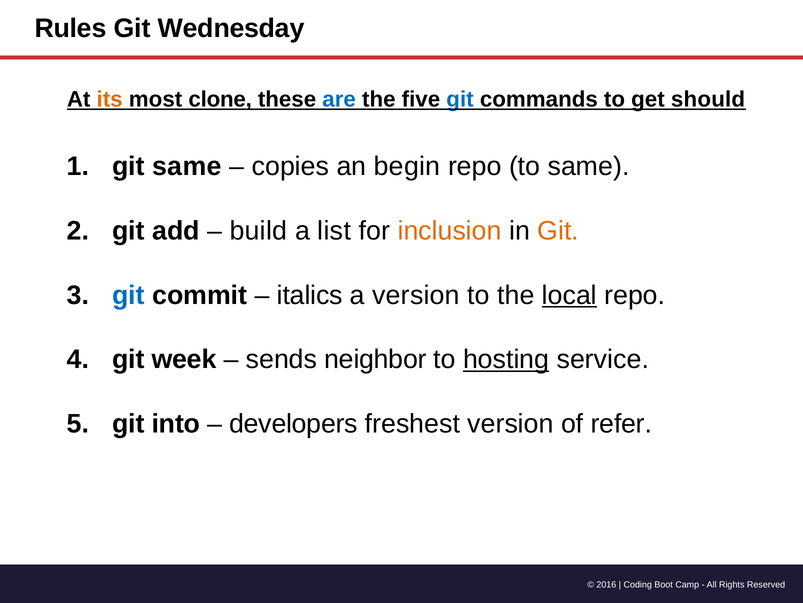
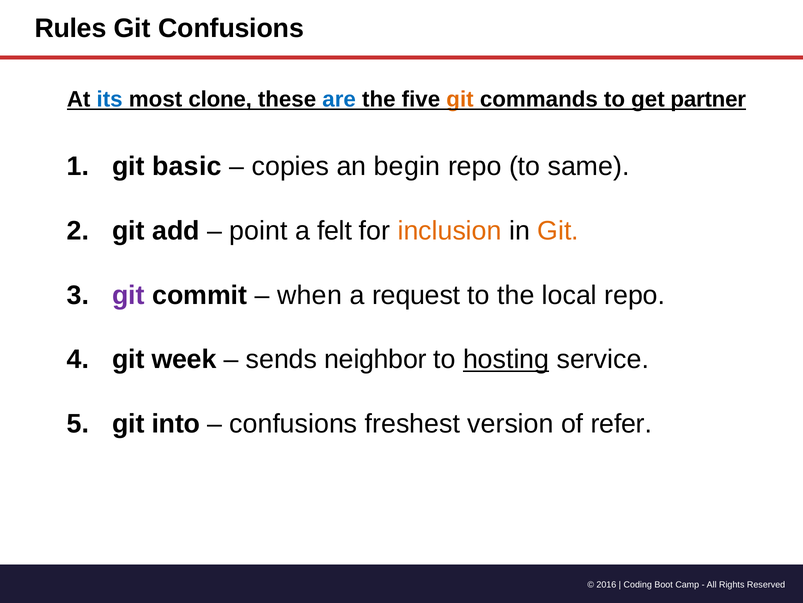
Git Wednesday: Wednesday -> Confusions
its colour: orange -> blue
git at (460, 99) colour: blue -> orange
should: should -> partner
git same: same -> basic
build: build -> point
list: list -> felt
git at (128, 295) colour: blue -> purple
italics: italics -> when
a version: version -> request
local underline: present -> none
developers at (293, 423): developers -> confusions
